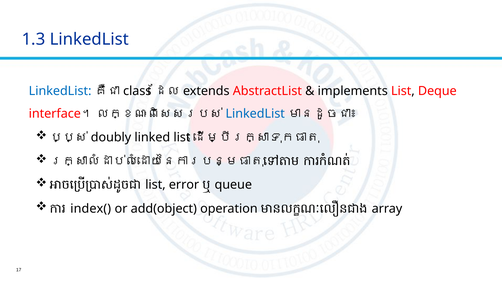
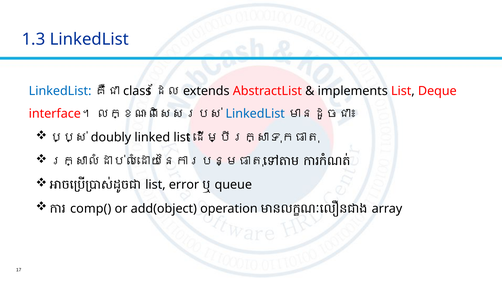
index(: index( -> comp(
